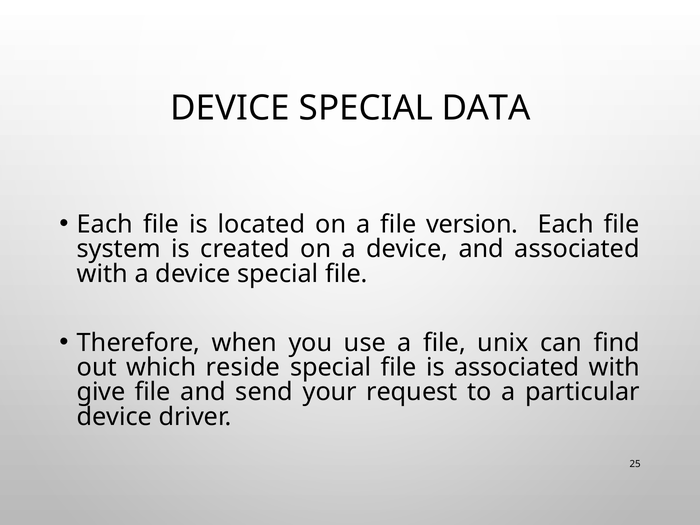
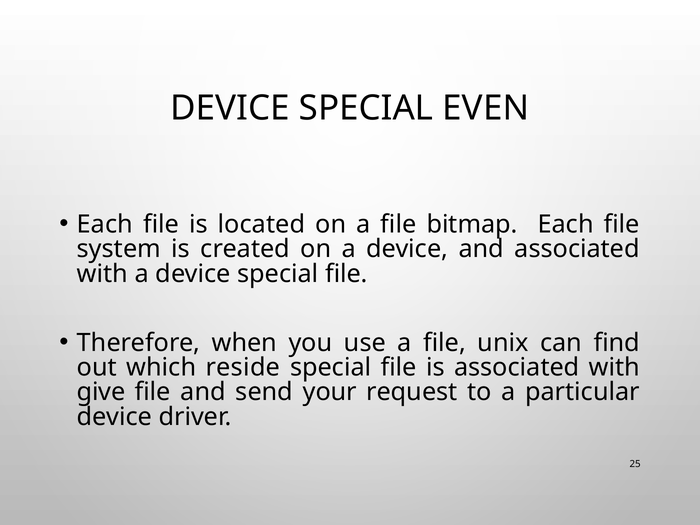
DATA: DATA -> EVEN
version: version -> bitmap
